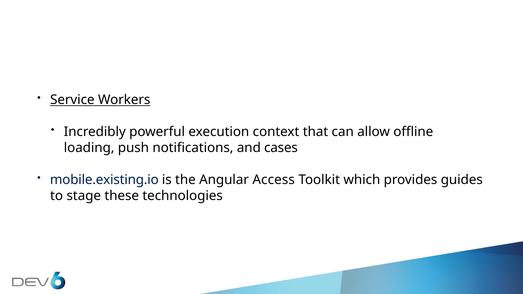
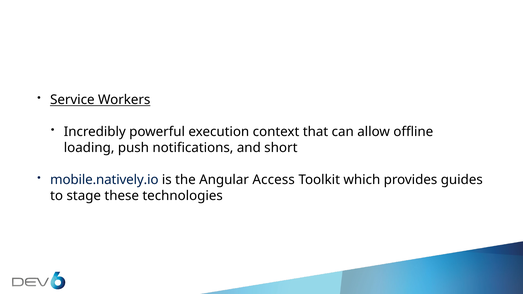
cases: cases -> short
mobile.existing.io: mobile.existing.io -> mobile.natively.io
